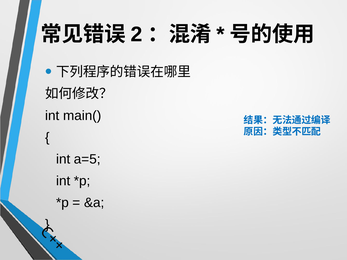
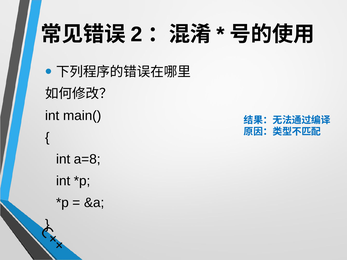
a=5: a=5 -> a=8
